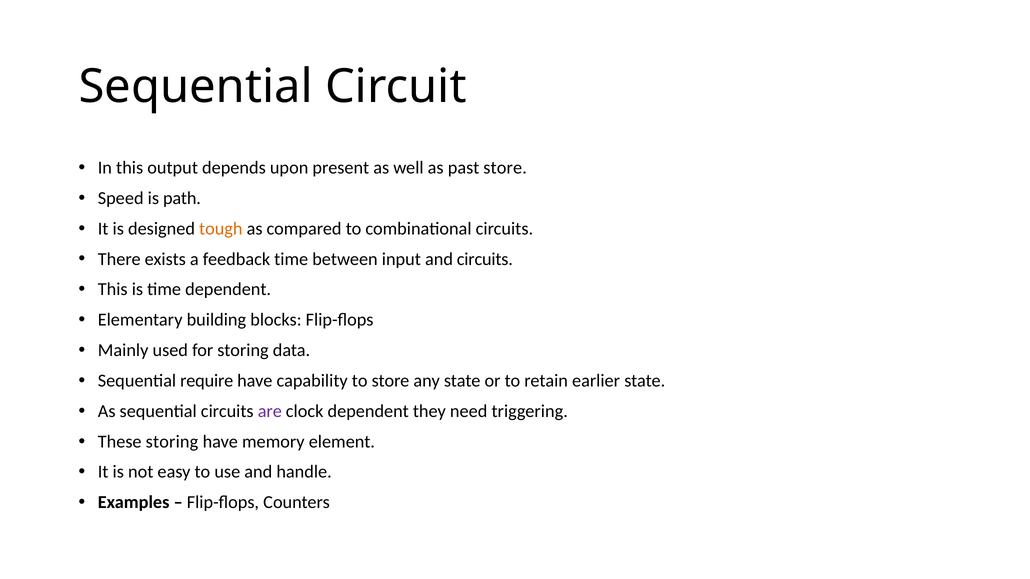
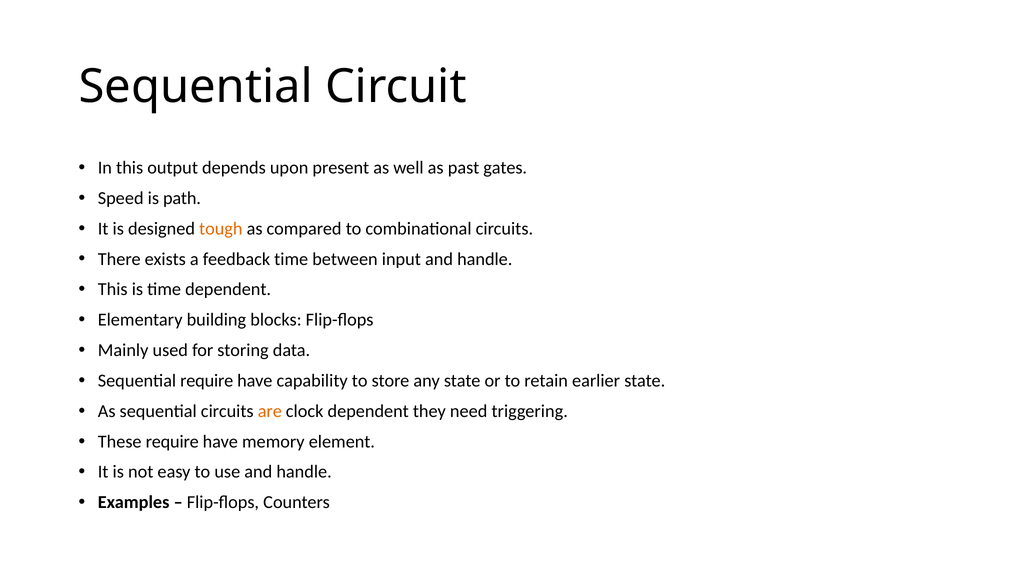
past store: store -> gates
input and circuits: circuits -> handle
are colour: purple -> orange
These storing: storing -> require
